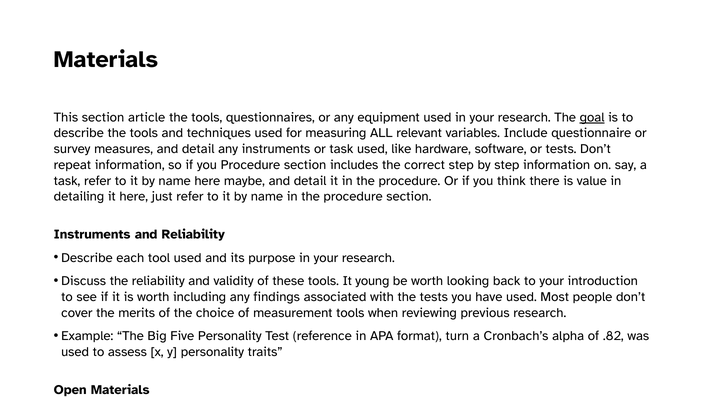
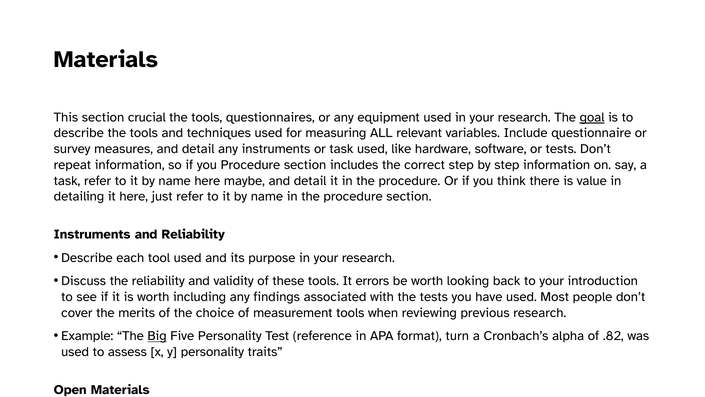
article: article -> crucial
young: young -> errors
Big underline: none -> present
